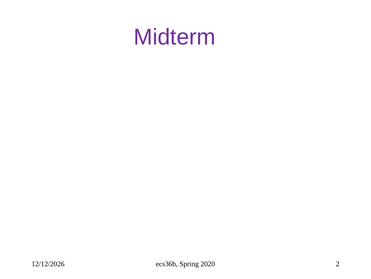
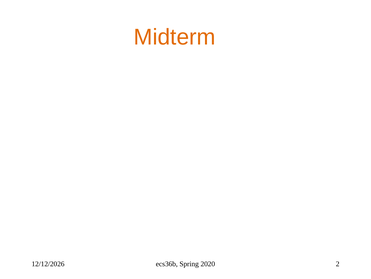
Midterm colour: purple -> orange
